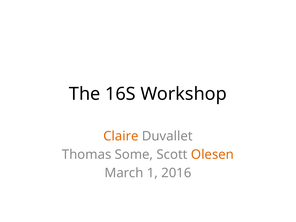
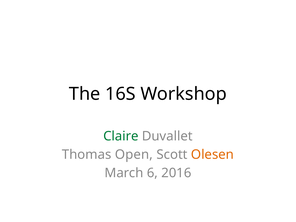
Claire colour: orange -> green
Some: Some -> Open
1: 1 -> 6
